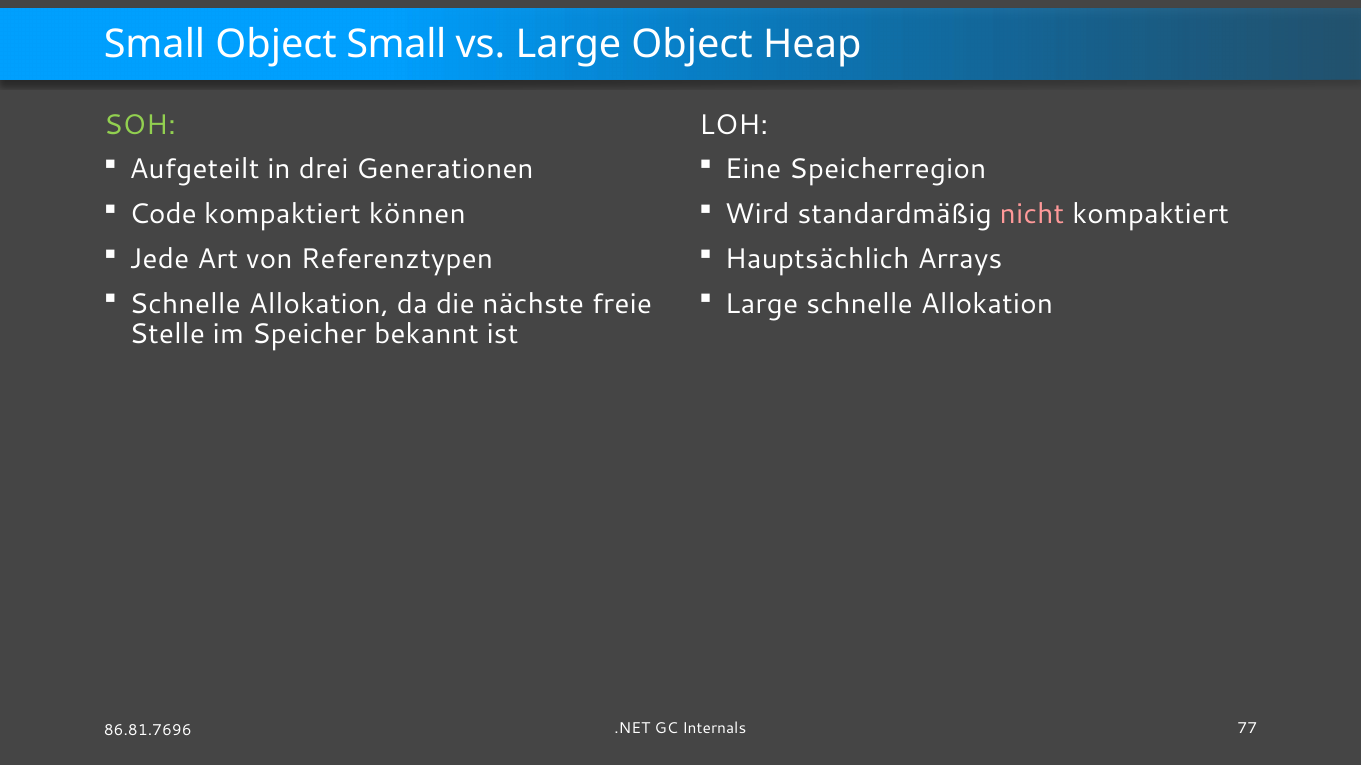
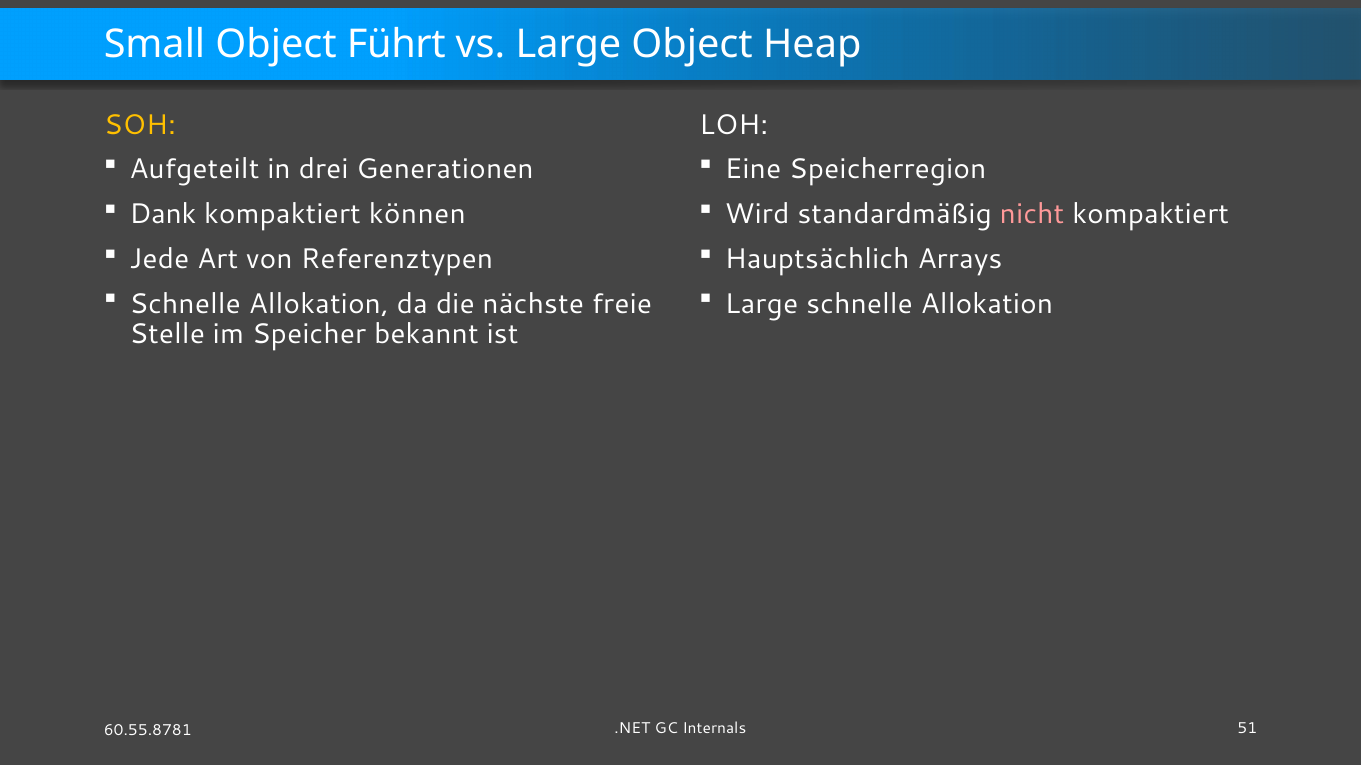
Object Small: Small -> Führt
SOH colour: light green -> yellow
Code: Code -> Dank
77: 77 -> 51
86.81.7696: 86.81.7696 -> 60.55.8781
